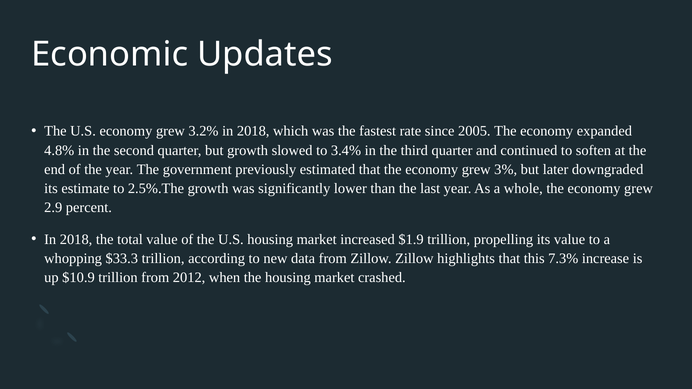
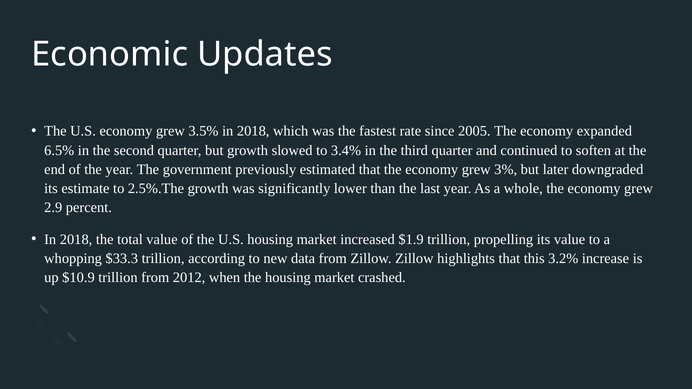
3.2%: 3.2% -> 3.5%
4.8%: 4.8% -> 6.5%
7.3%: 7.3% -> 3.2%
